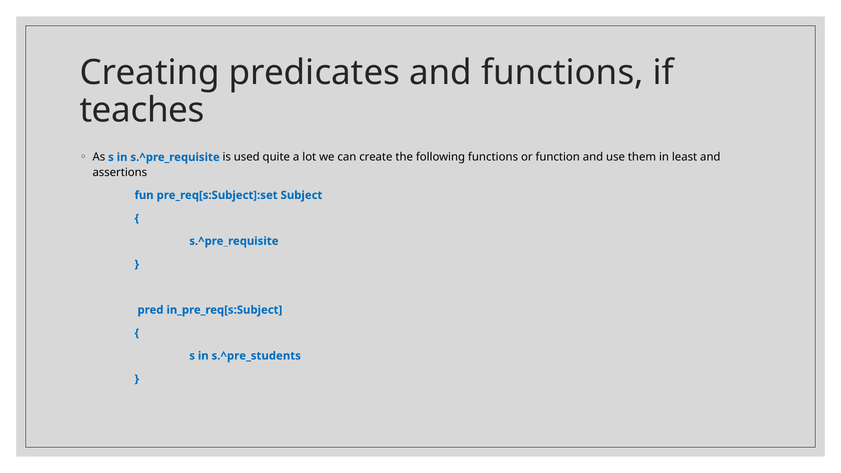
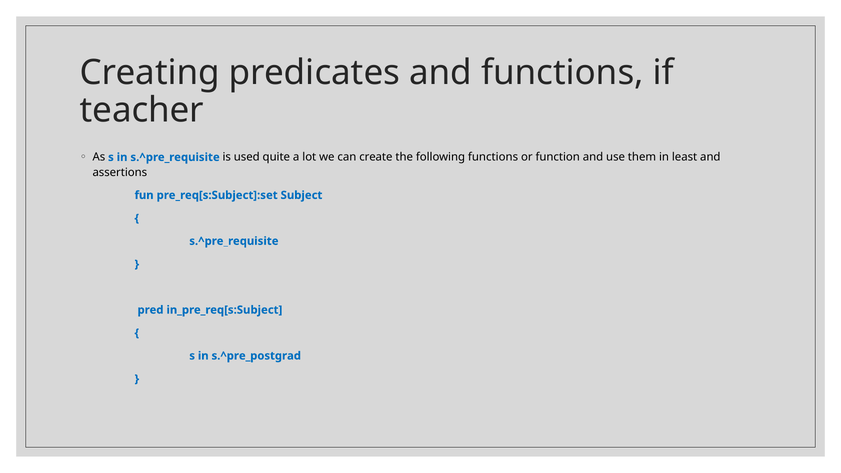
teaches: teaches -> teacher
s.^pre_students: s.^pre_students -> s.^pre_postgrad
